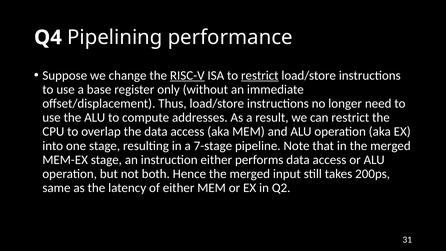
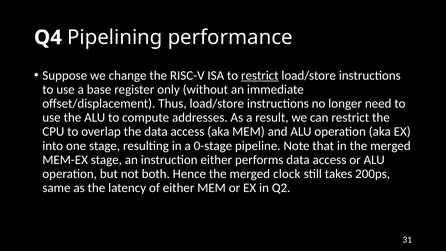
RISC-V underline: present -> none
7-stage: 7-stage -> 0-stage
input: input -> clock
